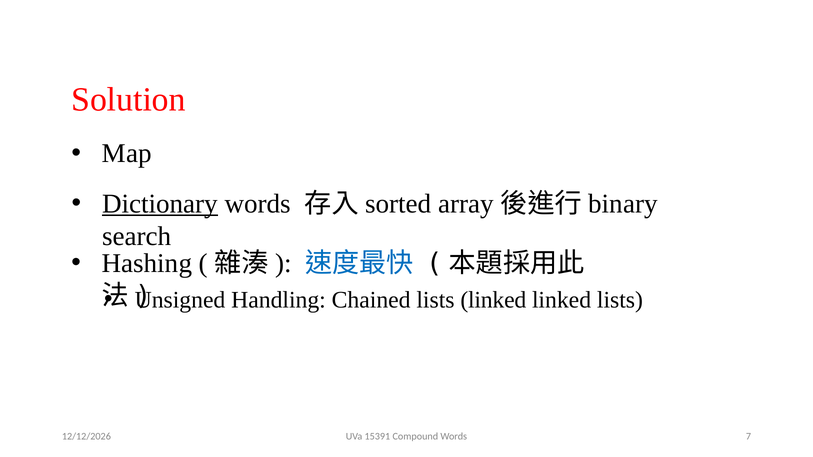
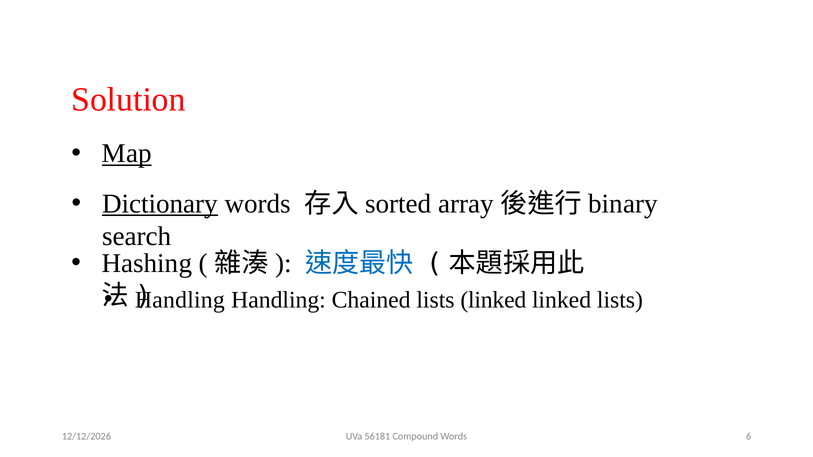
Map underline: none -> present
Unsigned at (180, 300): Unsigned -> Handling
15391: 15391 -> 56181
7: 7 -> 6
